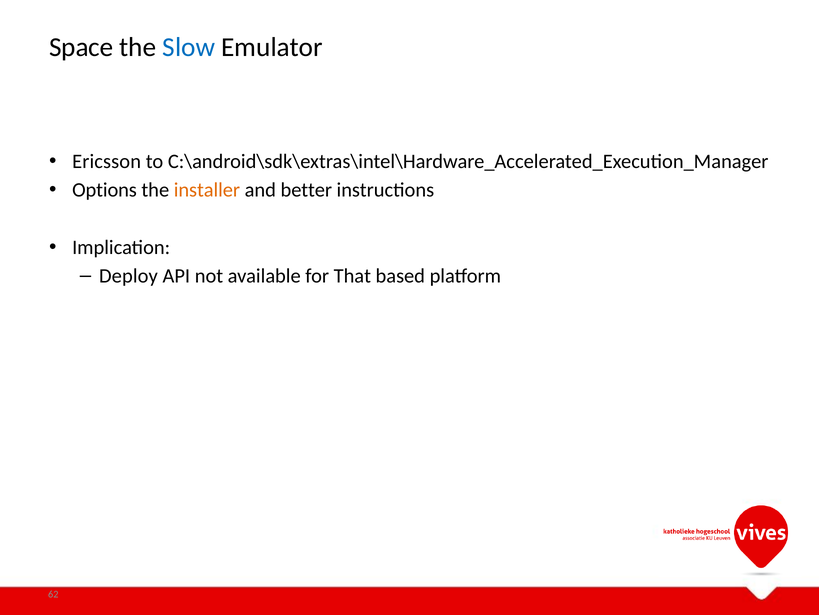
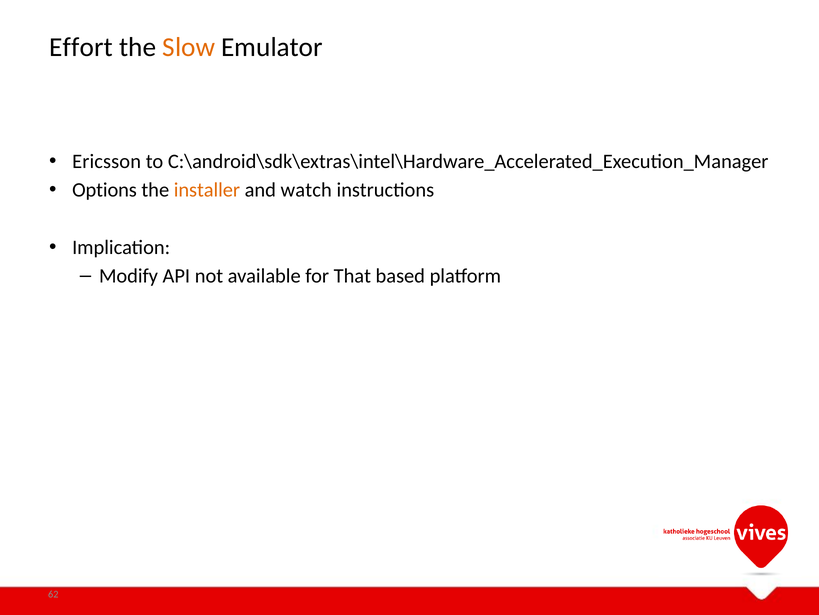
Space: Space -> Effort
Slow colour: blue -> orange
better: better -> watch
Deploy: Deploy -> Modify
